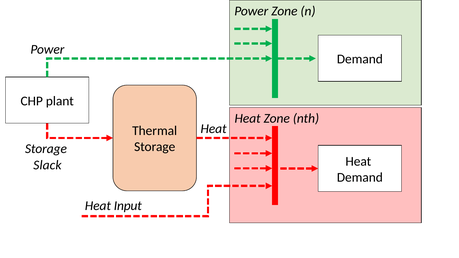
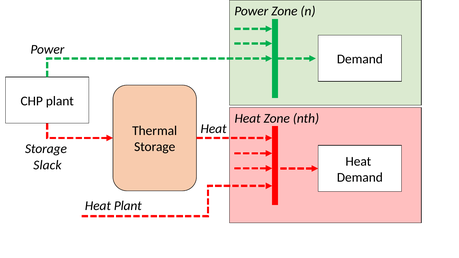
Heat Input: Input -> Plant
